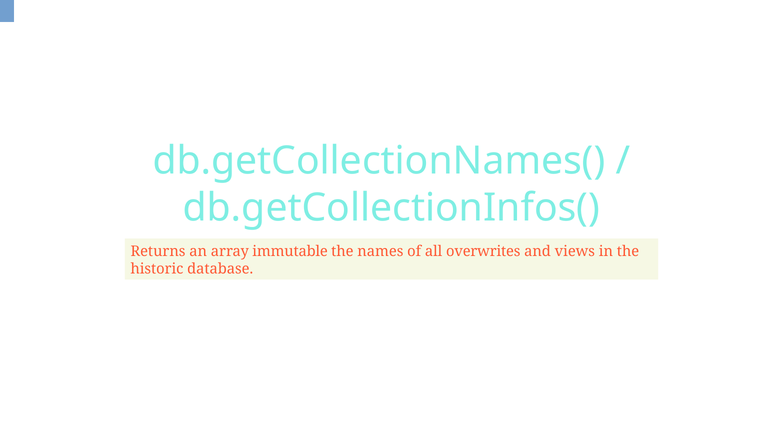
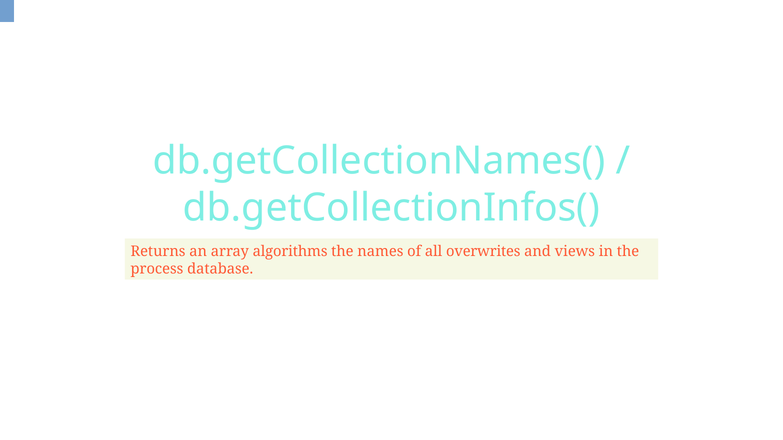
immutable: immutable -> algorithms
historic: historic -> process
